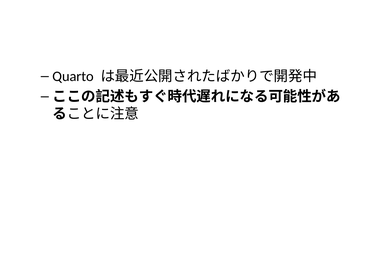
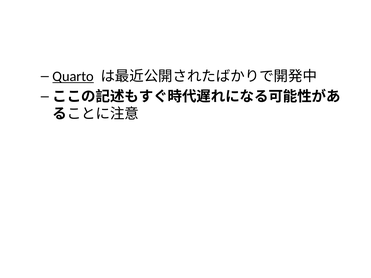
Quarto underline: none -> present
